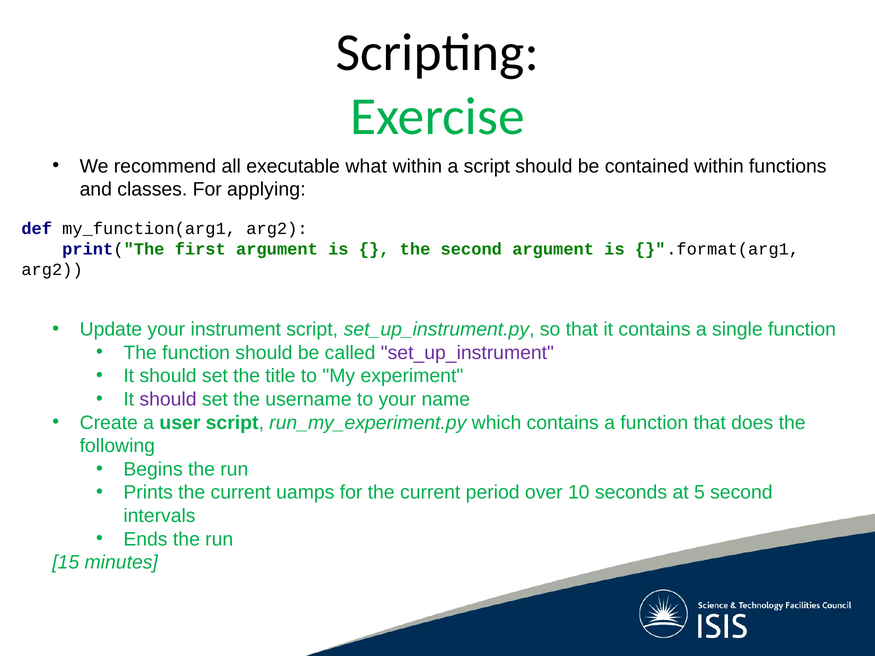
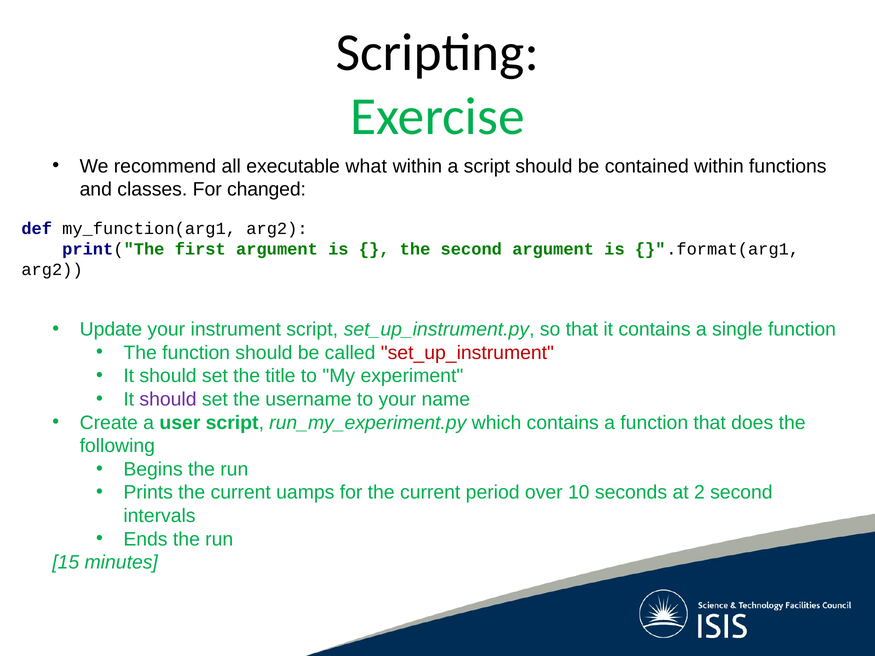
applying: applying -> changed
set_up_instrument colour: purple -> red
5: 5 -> 2
